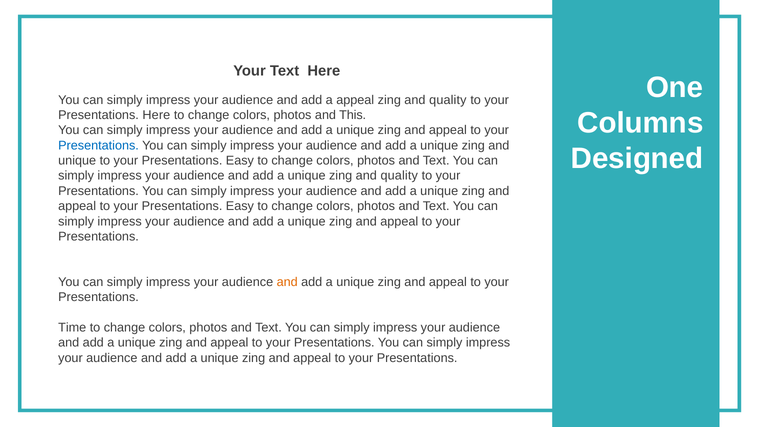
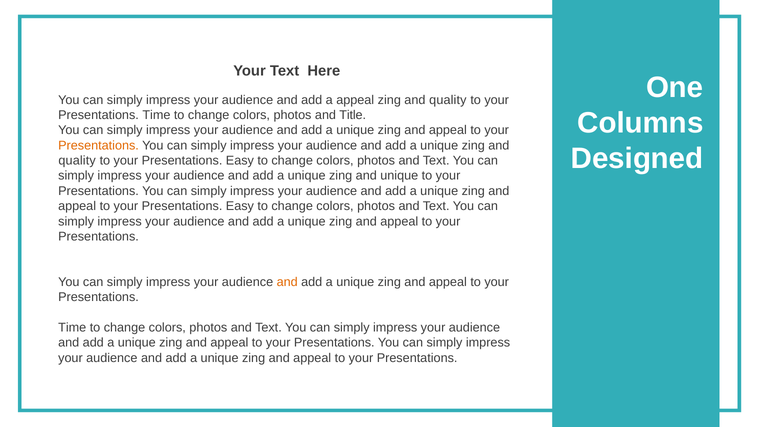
Here at (156, 115): Here -> Time
This: This -> Title
Presentations at (99, 145) colour: blue -> orange
unique at (77, 161): unique -> quality
unique zing and quality: quality -> unique
